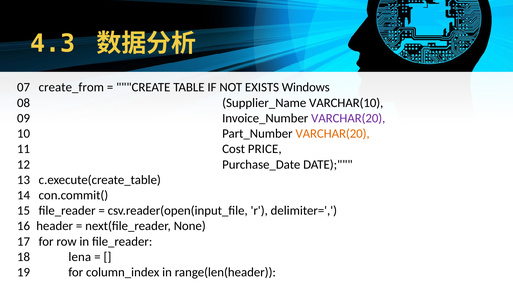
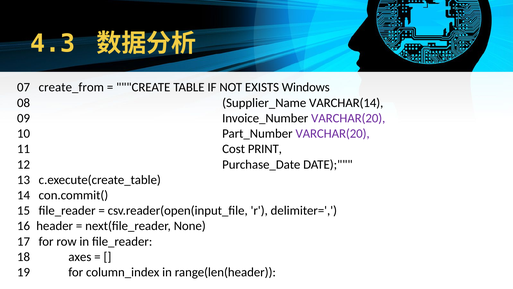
VARCHAR(10: VARCHAR(10 -> VARCHAR(14
VARCHAR(20 at (333, 133) colour: orange -> purple
PRICE: PRICE -> PRINT
lena: lena -> axes
